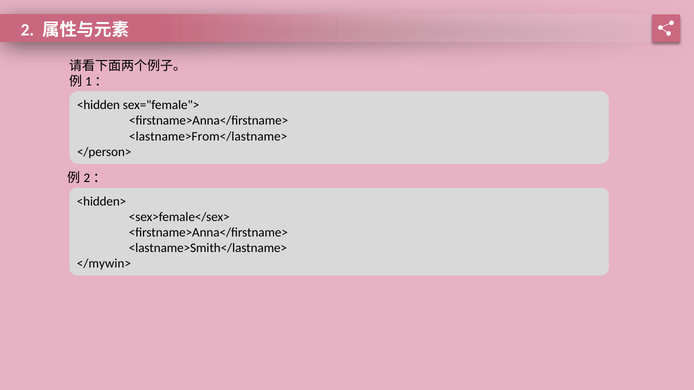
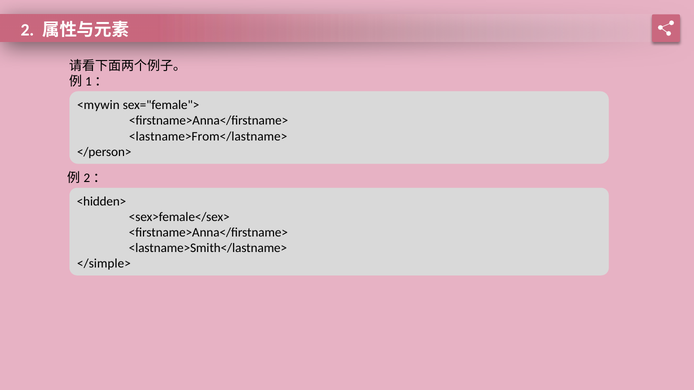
<hidden: <hidden -> <mywin
</mywin>: </mywin> -> </simple>
